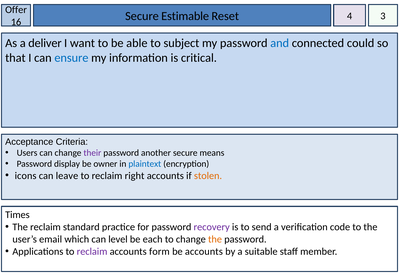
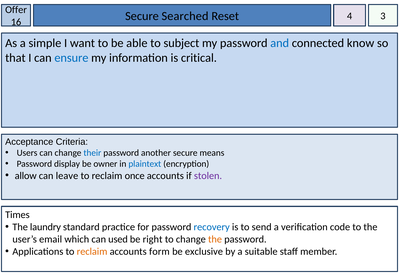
Estimable: Estimable -> Searched
deliver: deliver -> simple
could: could -> know
their colour: purple -> blue
icons: icons -> allow
right: right -> once
stolen colour: orange -> purple
The reclaim: reclaim -> laundry
recovery colour: purple -> blue
level: level -> used
each: each -> right
reclaim at (92, 252) colour: purple -> orange
be accounts: accounts -> exclusive
